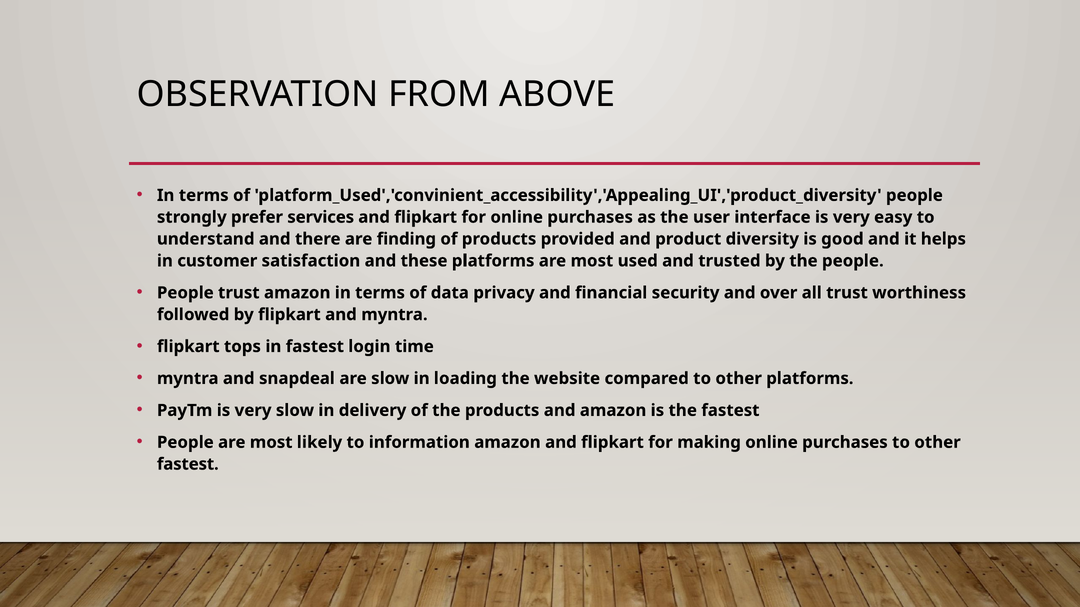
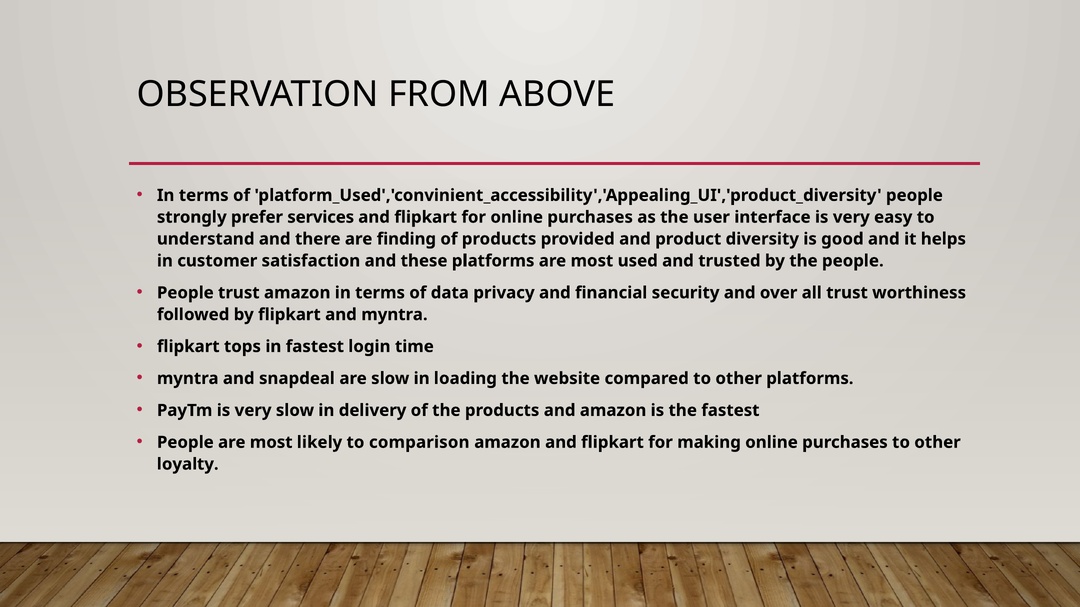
information: information -> comparison
fastest at (188, 464): fastest -> loyalty
